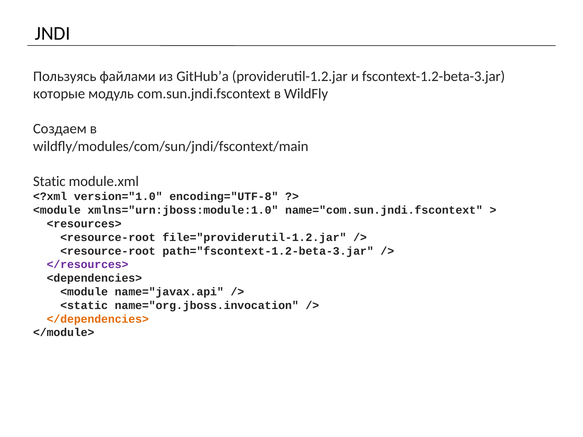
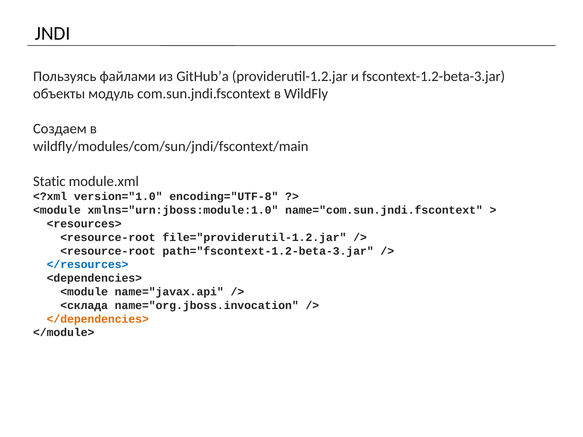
которые: которые -> объекты
</resources> colour: purple -> blue
<static: <static -> <склада
